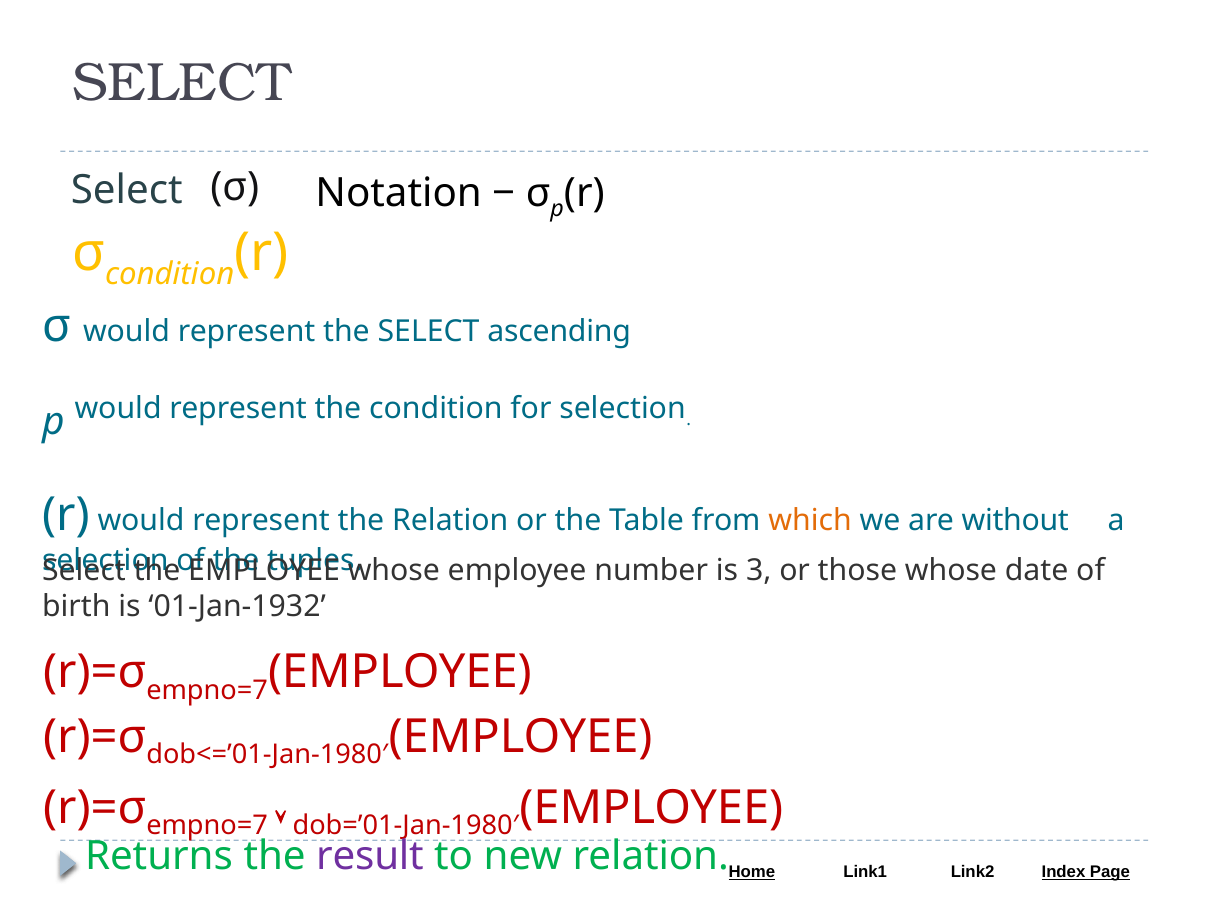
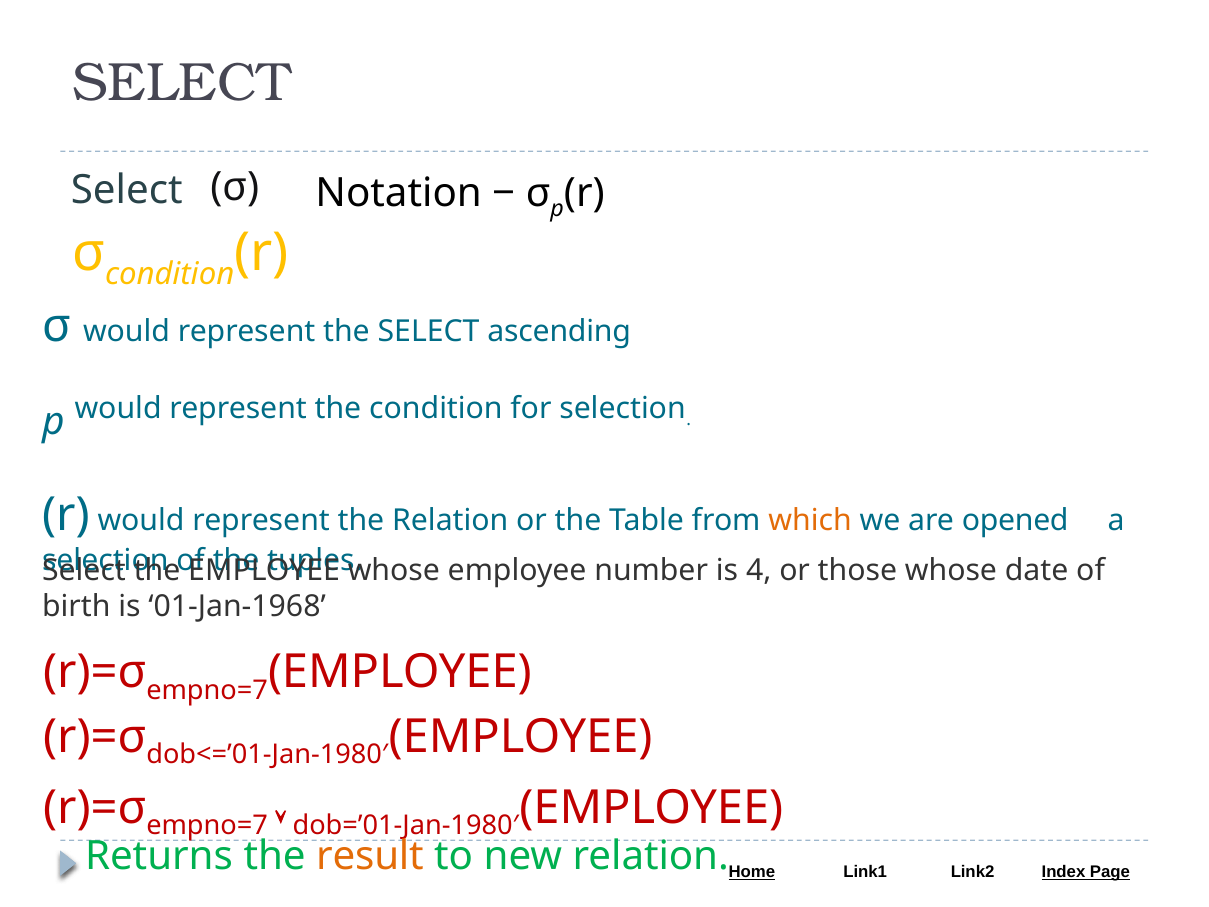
without: without -> opened
3: 3 -> 4
01-Jan-1932: 01-Jan-1932 -> 01-Jan-1968
result colour: purple -> orange
